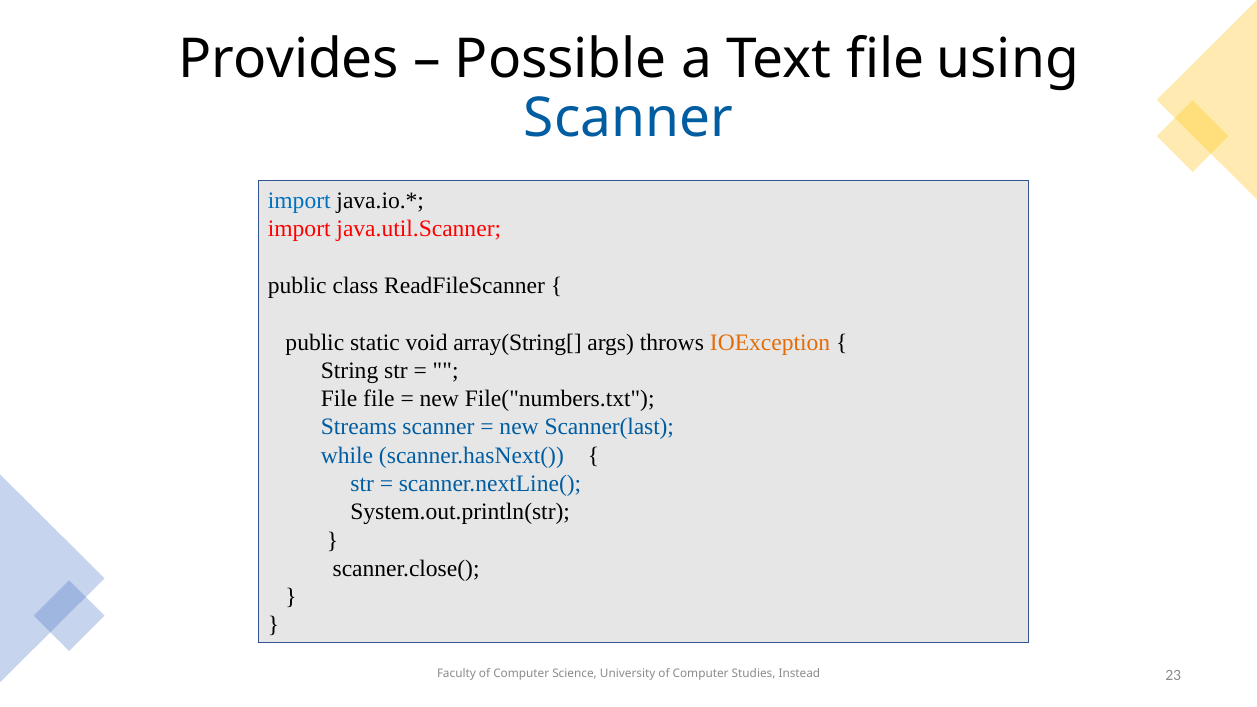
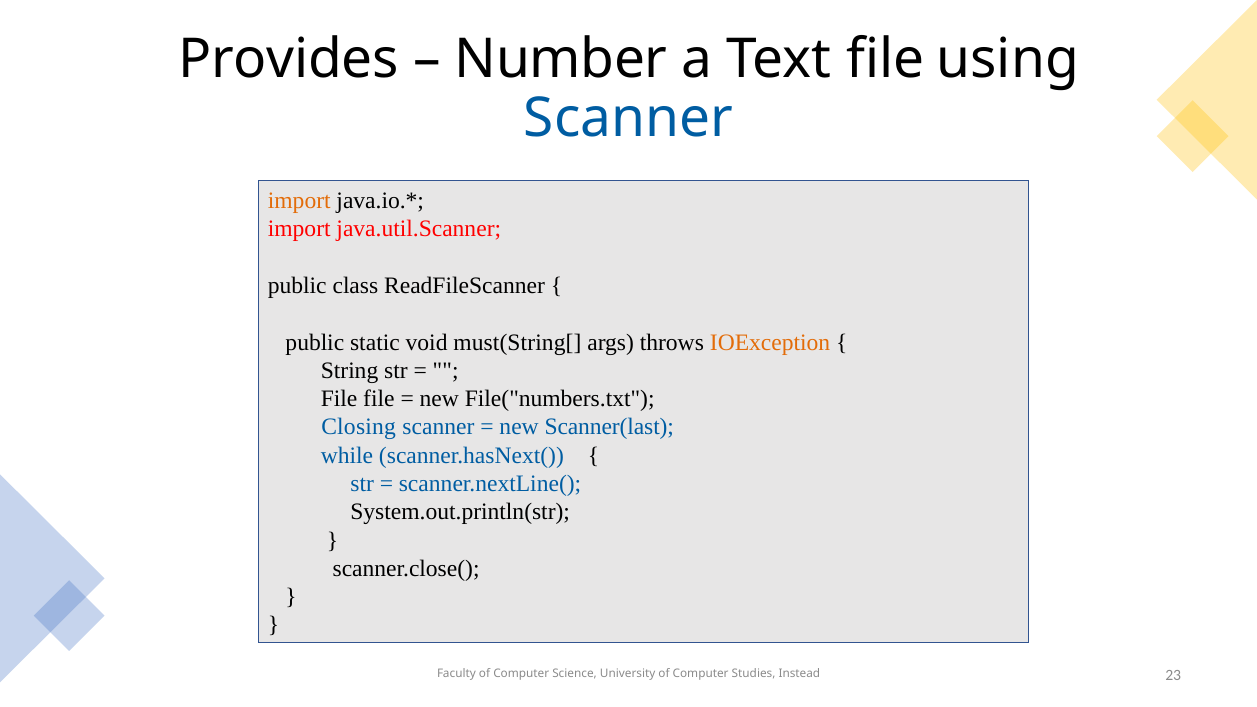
Possible: Possible -> Number
import at (299, 201) colour: blue -> orange
array(String[: array(String[ -> must(String[
Streams: Streams -> Closing
